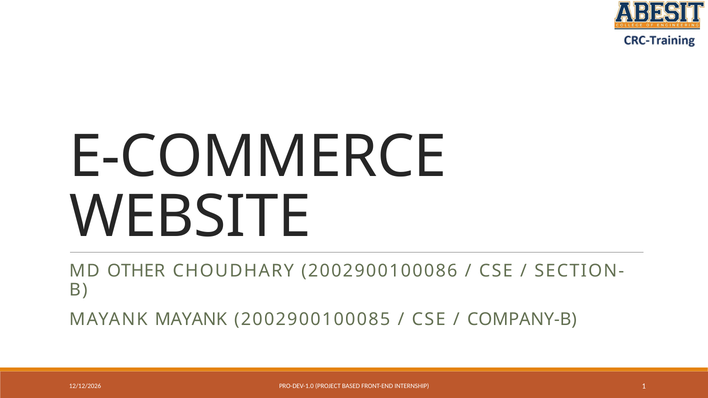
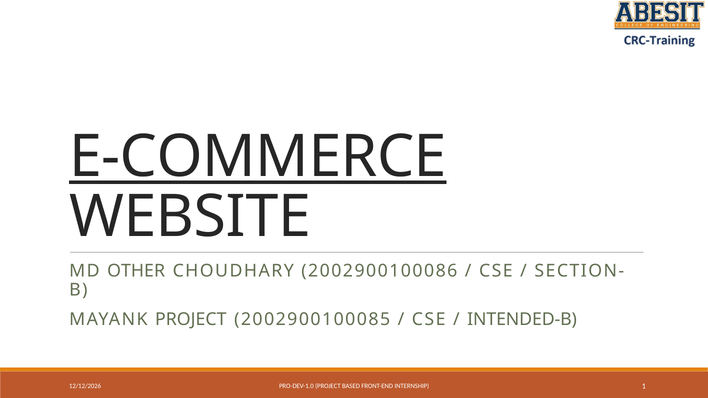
E-COMMERCE underline: none -> present
MAYANK MAYANK: MAYANK -> PROJECT
COMPANY-B: COMPANY-B -> INTENDED-B
